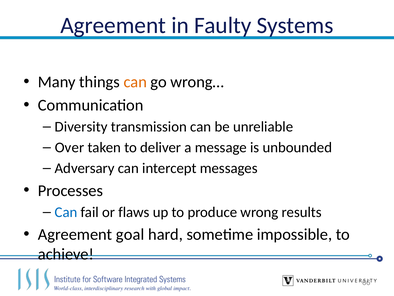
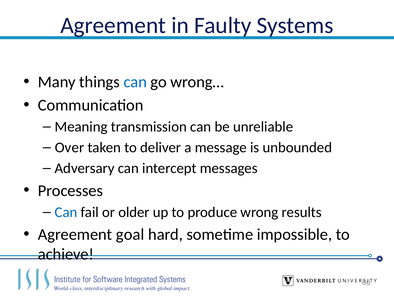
can at (135, 82) colour: orange -> blue
Diversity: Diversity -> Meaning
flaws: flaws -> older
